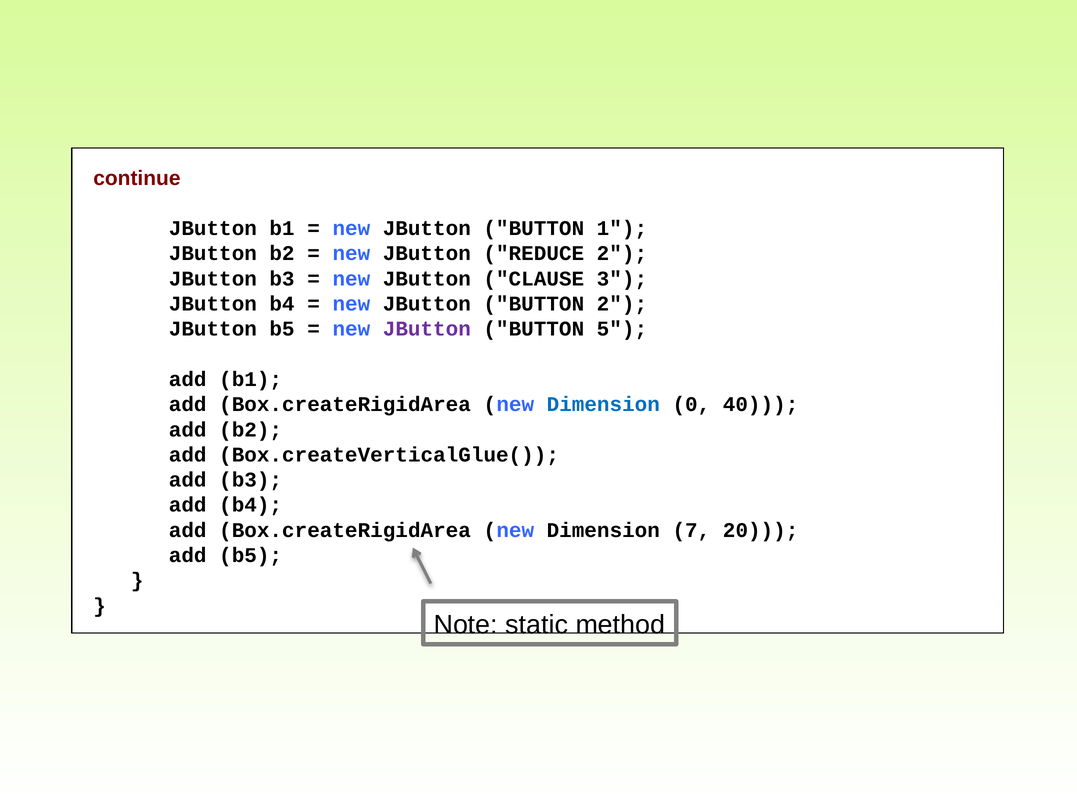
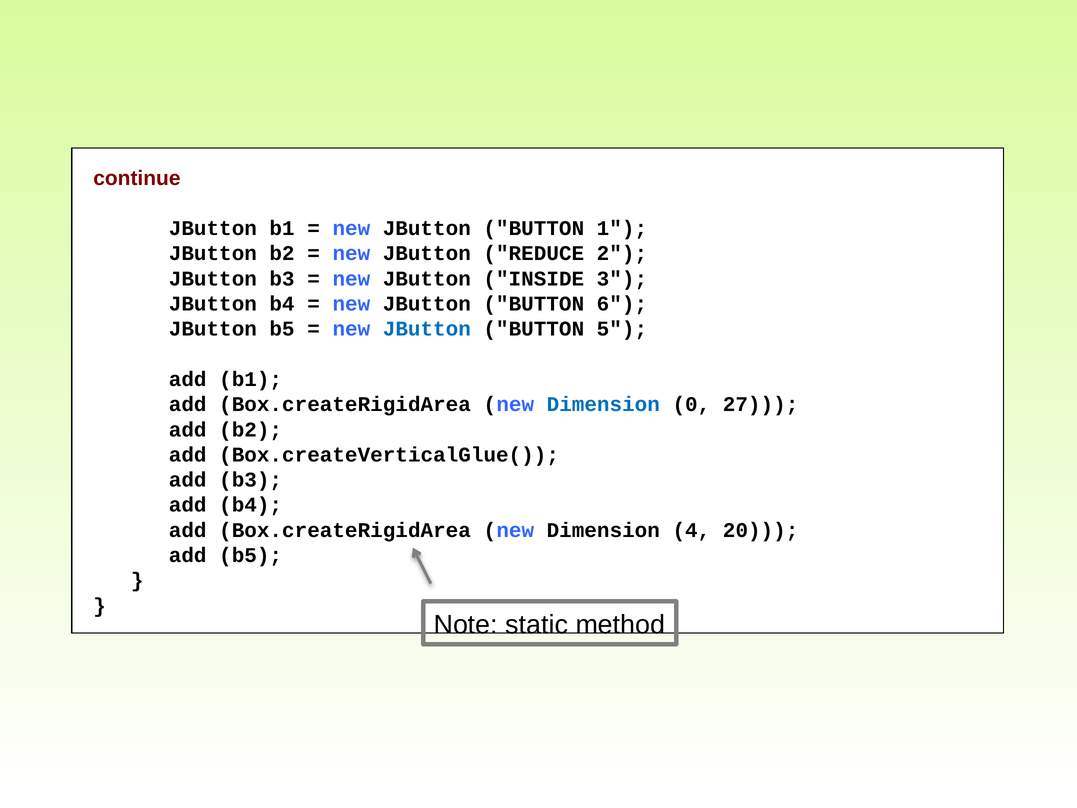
CLAUSE: CLAUSE -> INSIDE
BUTTON 2: 2 -> 6
JButton at (427, 329) colour: purple -> blue
40: 40 -> 27
7: 7 -> 4
